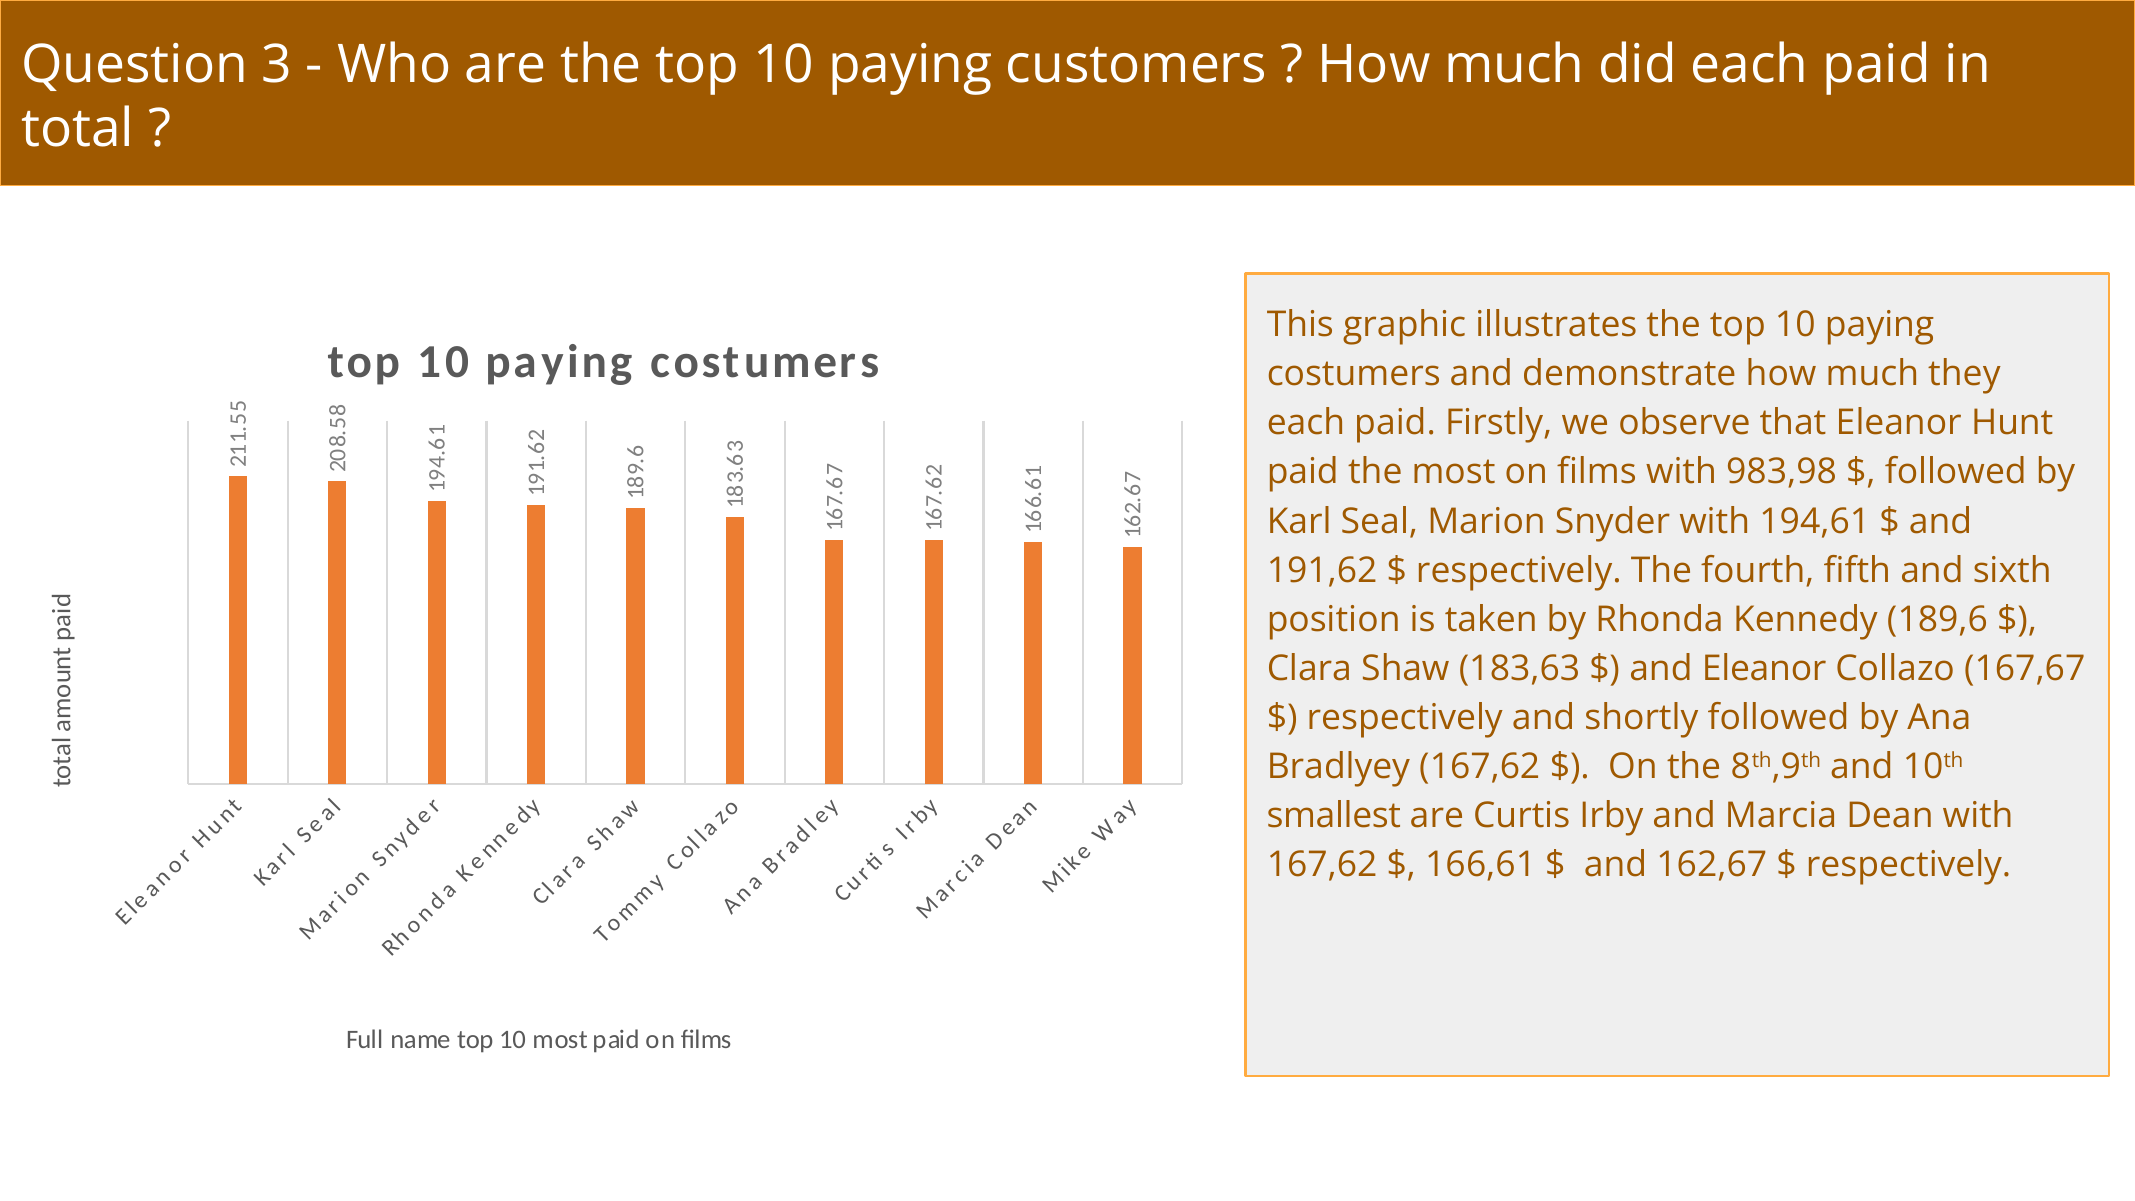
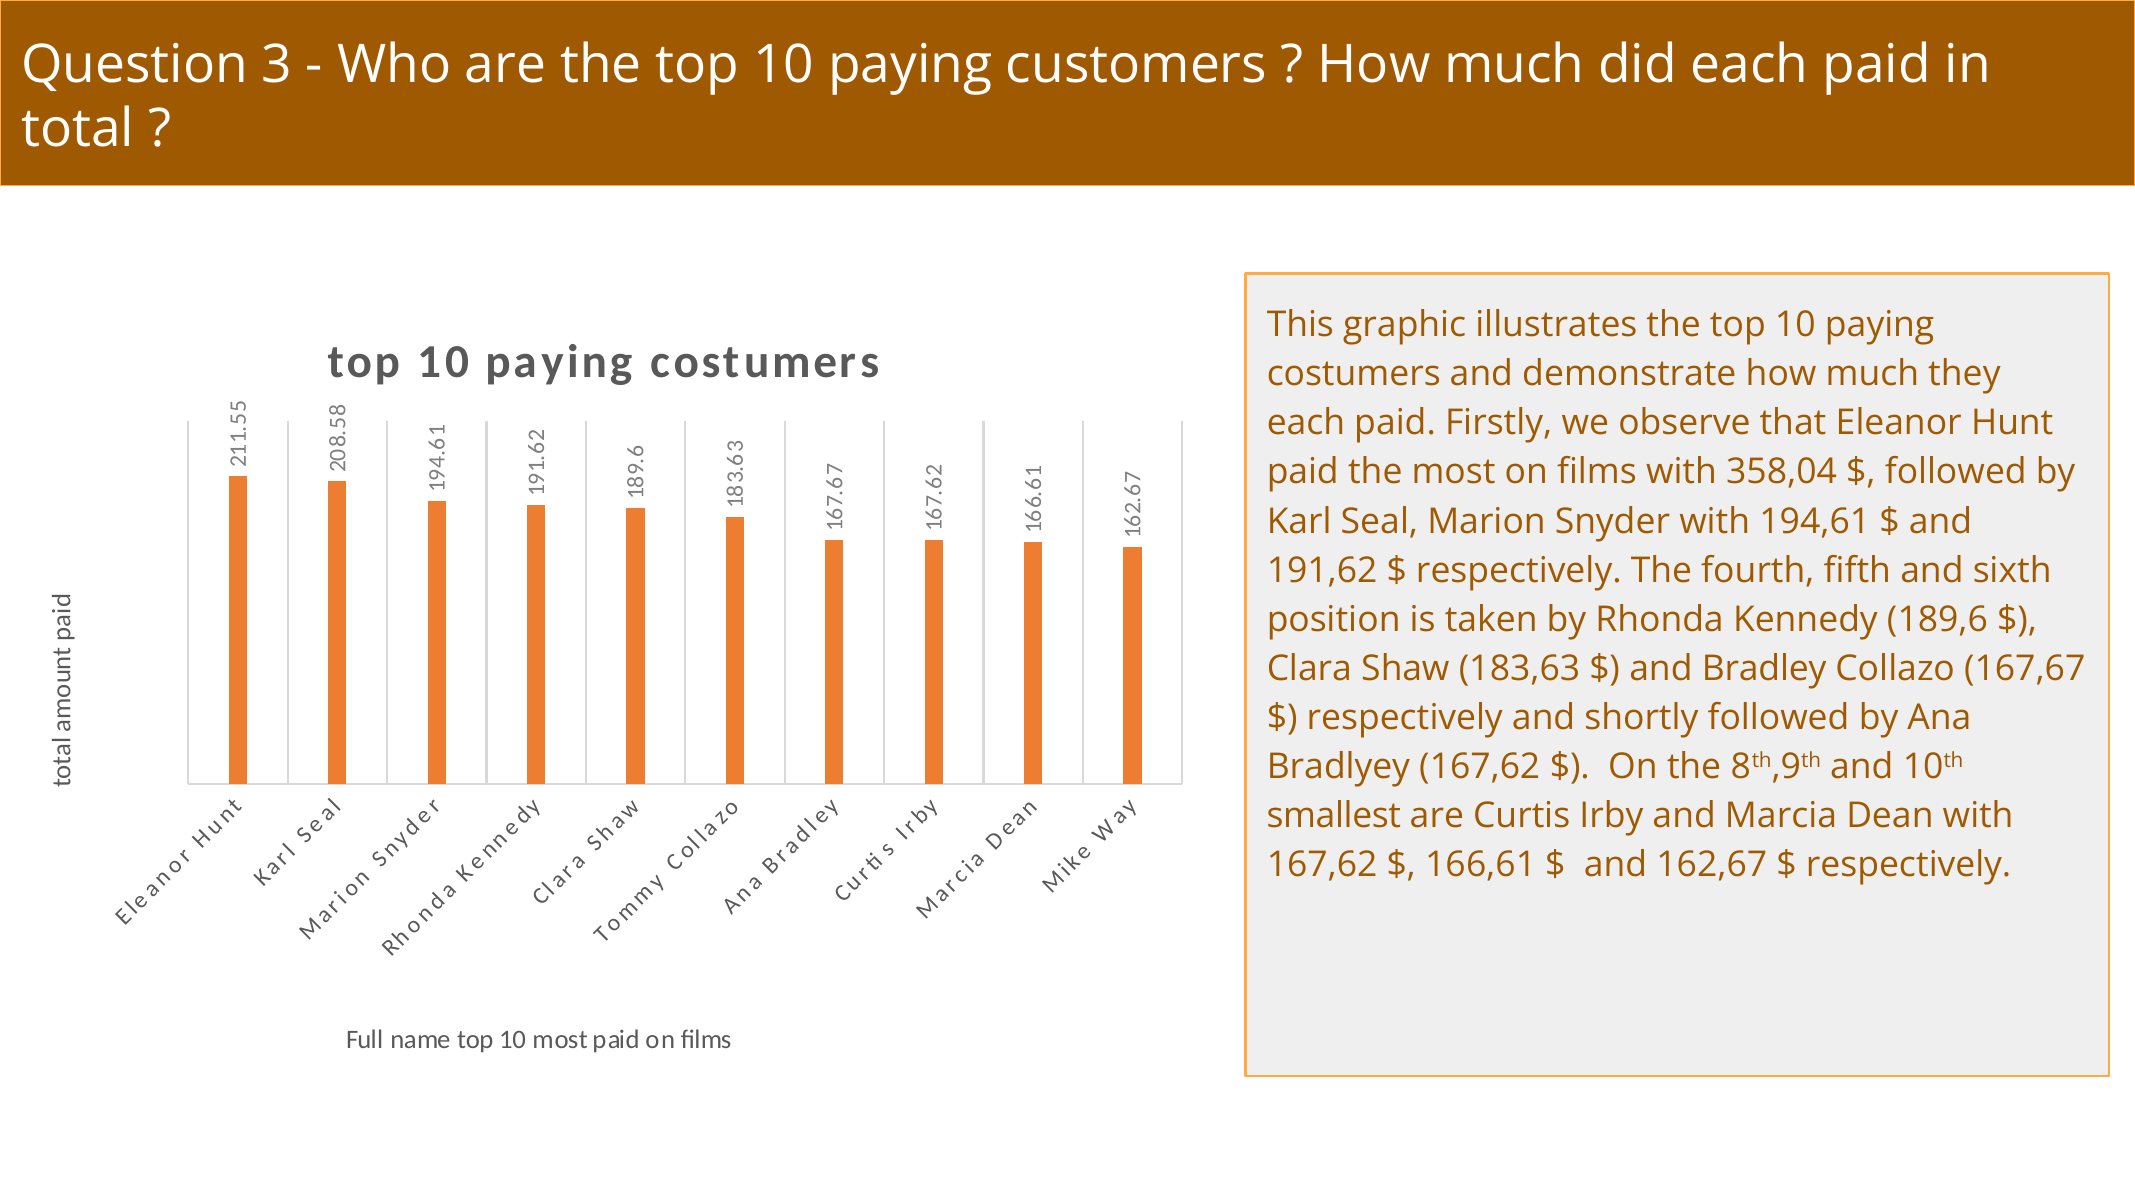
983,98: 983,98 -> 358,04
and Eleanor: Eleanor -> Bradley
